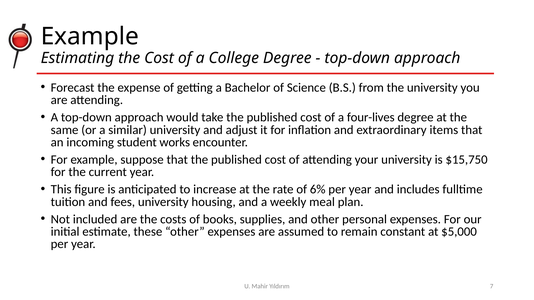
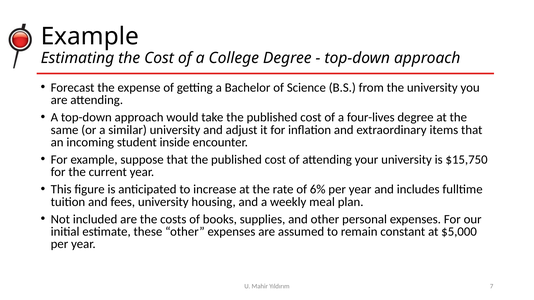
works: works -> inside
